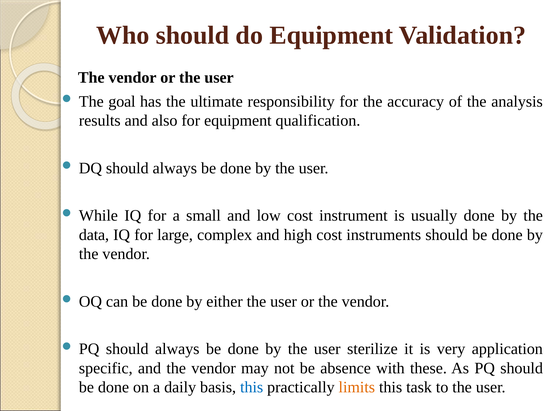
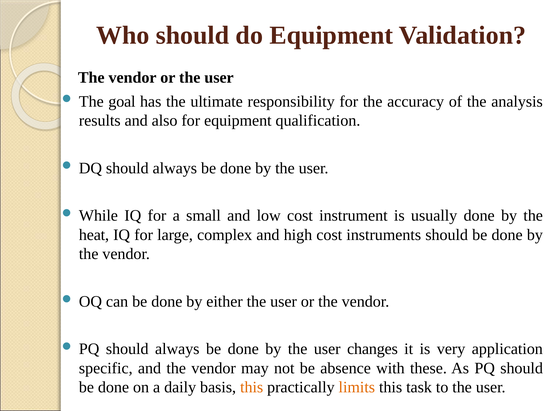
data: data -> heat
sterilize: sterilize -> changes
this at (252, 388) colour: blue -> orange
